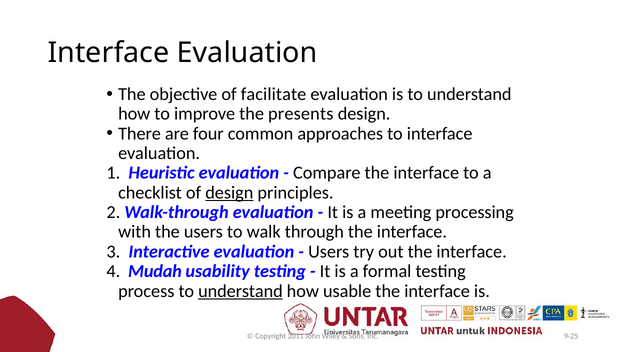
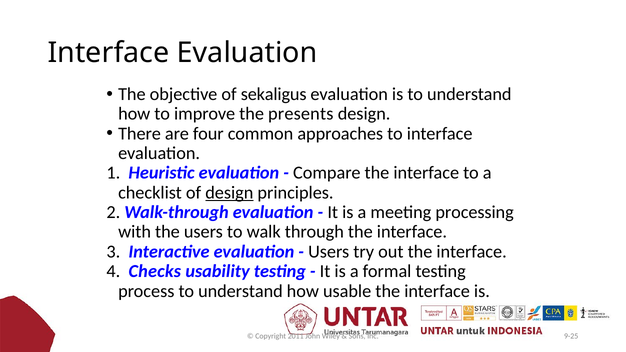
facilitate: facilitate -> sekaligus
Mudah: Mudah -> Checks
understand at (240, 291) underline: present -> none
